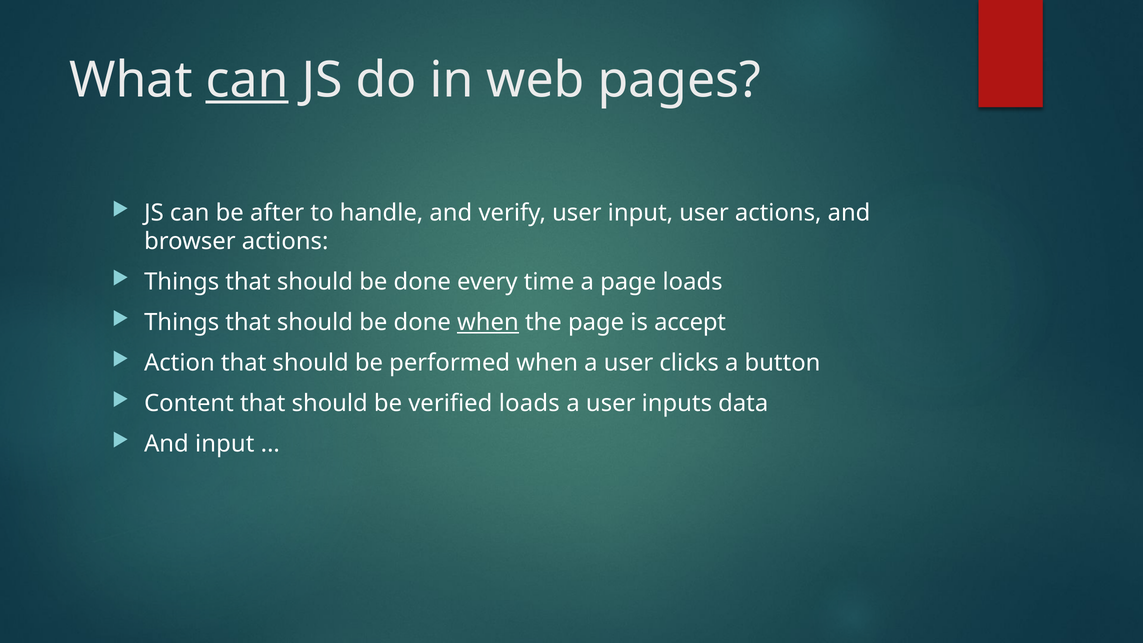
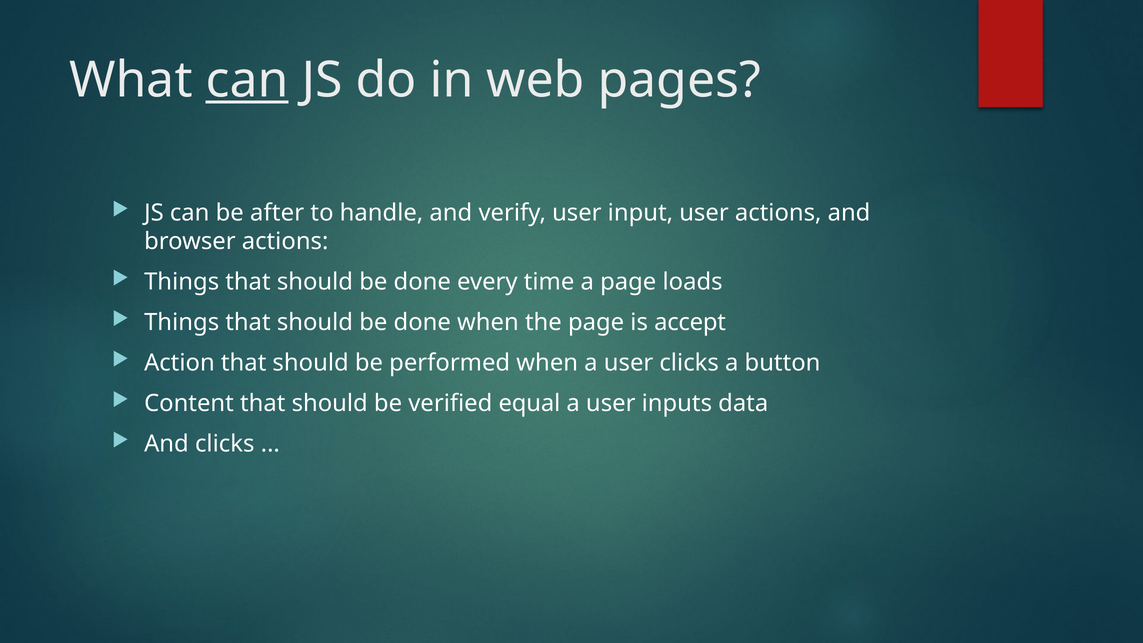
when at (488, 322) underline: present -> none
verified loads: loads -> equal
And input: input -> clicks
